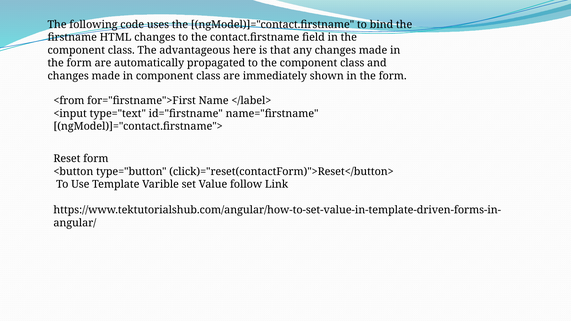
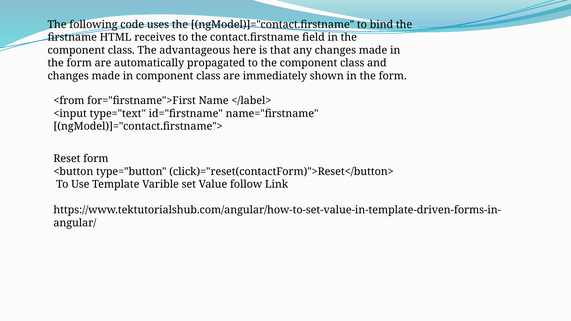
HTML changes: changes -> receives
